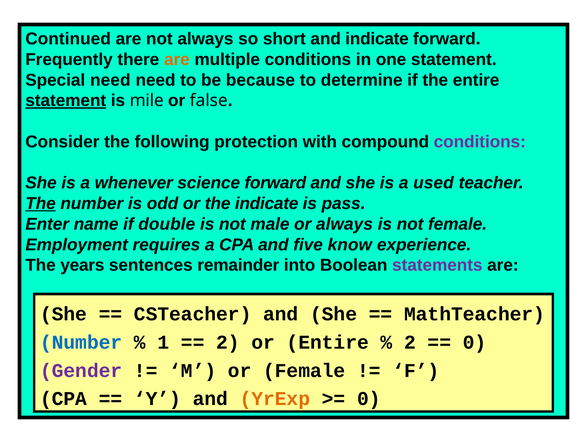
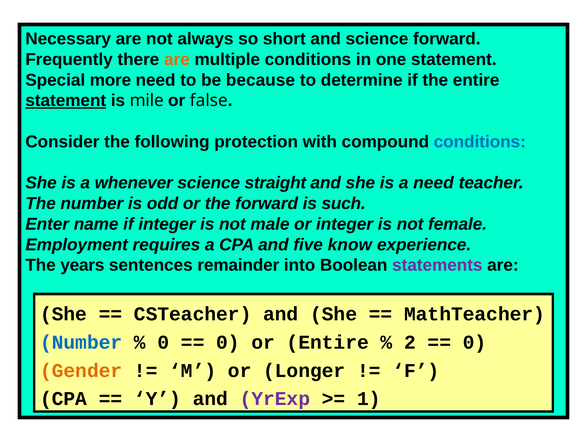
Continued: Continued -> Necessary
and indicate: indicate -> science
Special need: need -> more
conditions at (480, 142) colour: purple -> blue
science forward: forward -> straight
a used: used -> need
The at (41, 203) underline: present -> none
the indicate: indicate -> forward
pass: pass -> such
if double: double -> integer
or always: always -> integer
1 at (163, 342): 1 -> 0
2 at (228, 342): 2 -> 0
Gender colour: purple -> orange
or Female: Female -> Longer
YrExp colour: orange -> purple
0 at (369, 398): 0 -> 1
